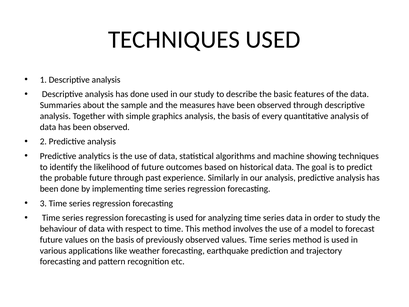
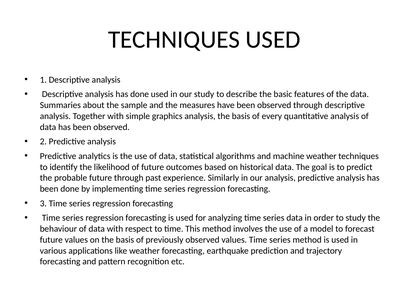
machine showing: showing -> weather
